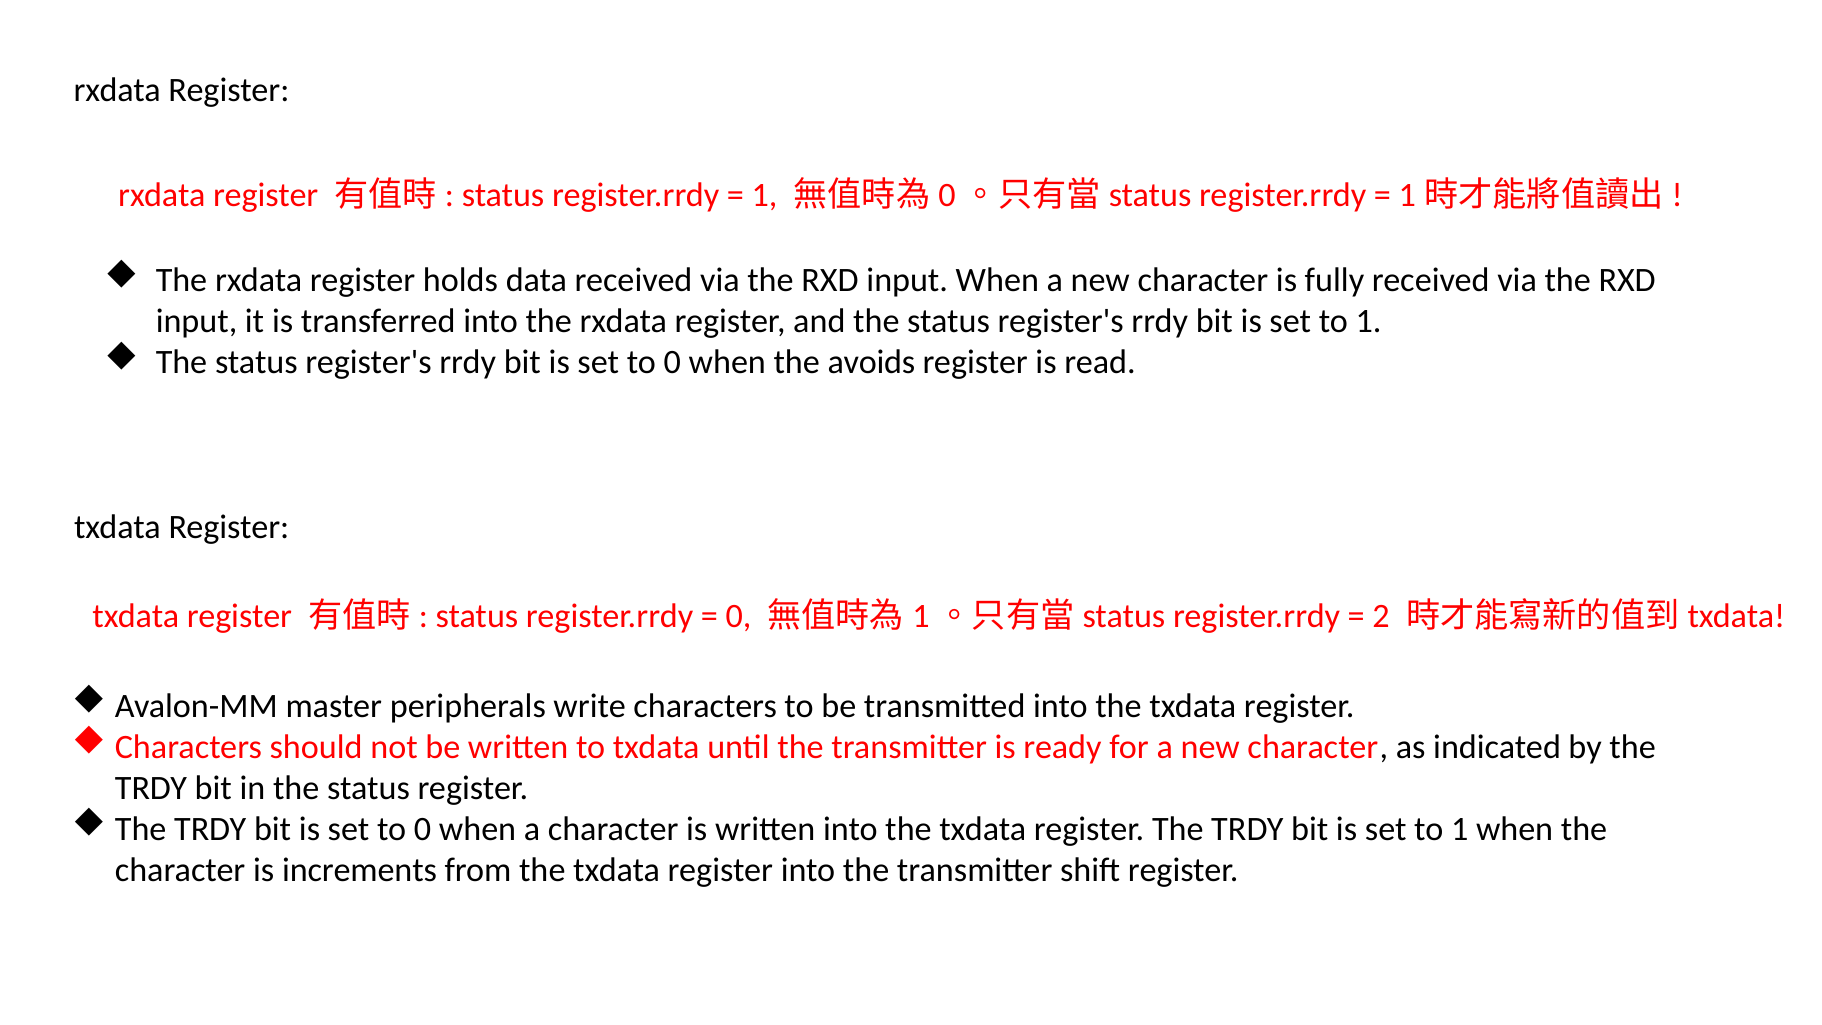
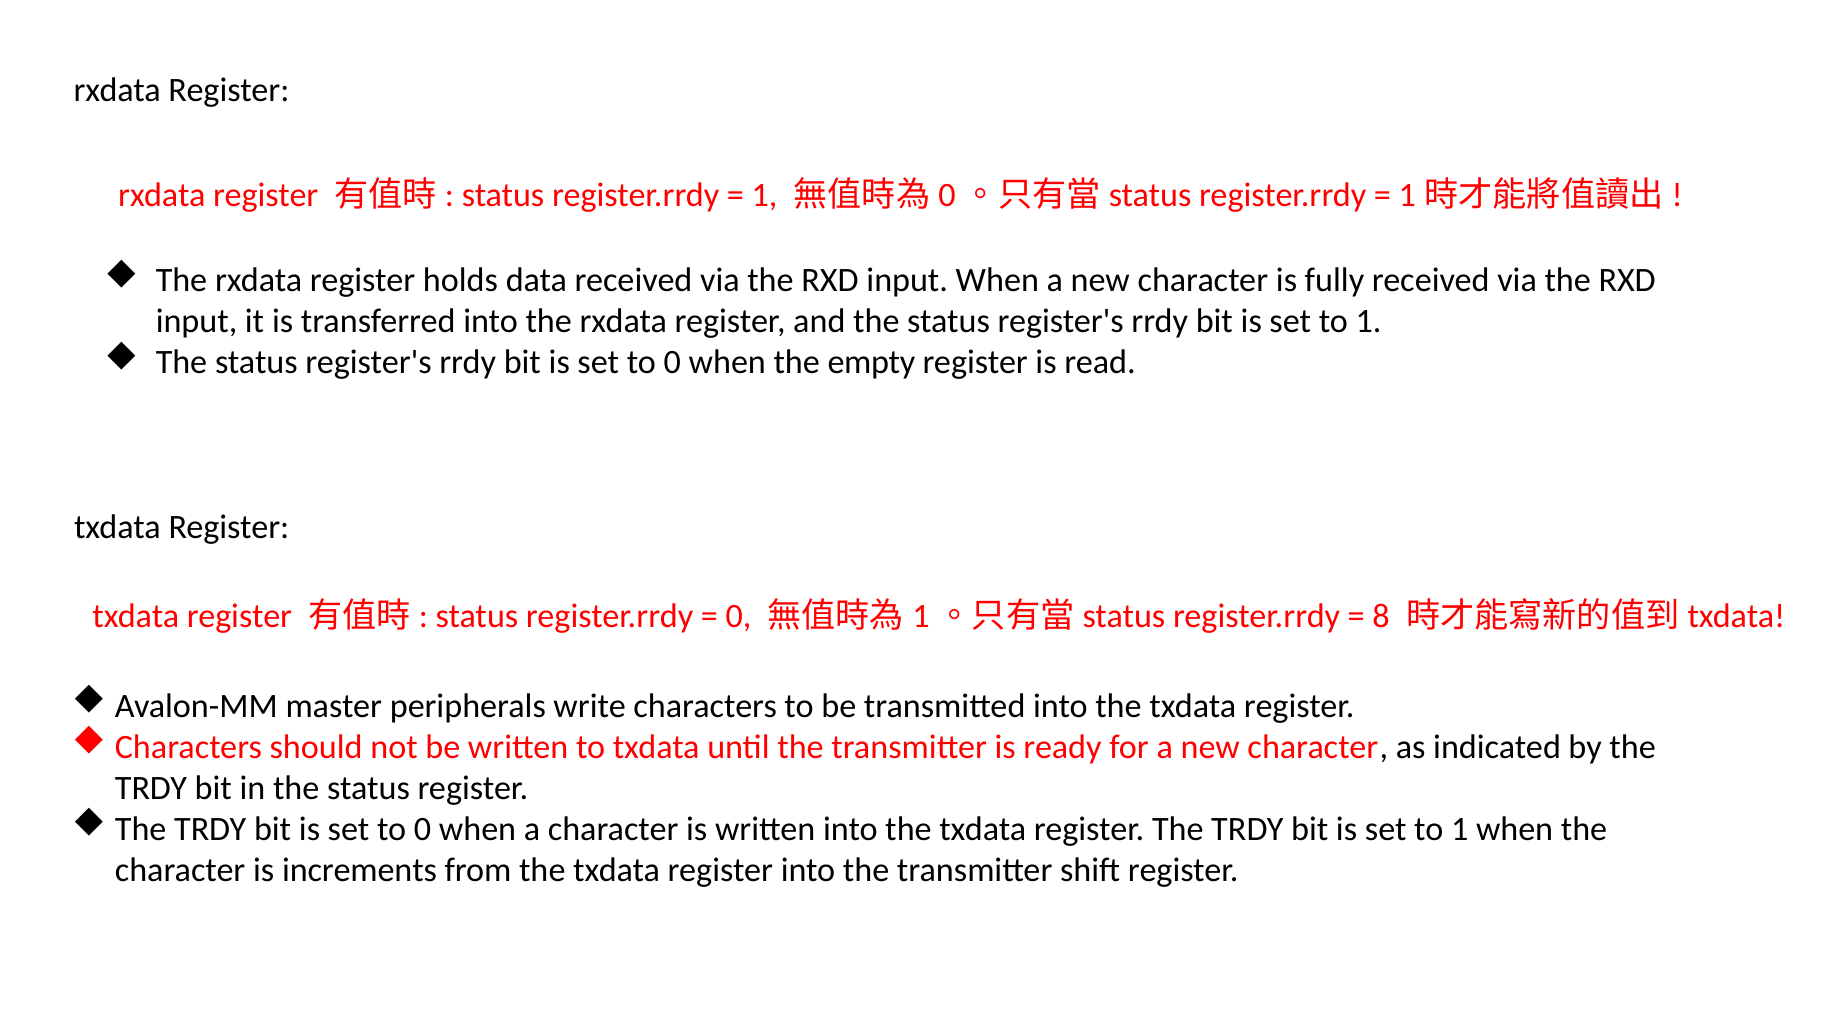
avoids: avoids -> empty
2: 2 -> 8
